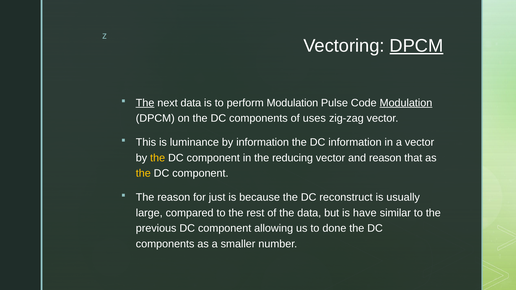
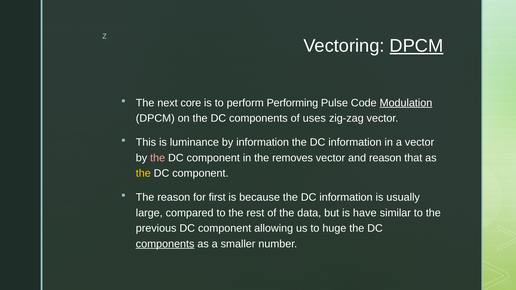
The at (145, 103) underline: present -> none
next data: data -> core
perform Modulation: Modulation -> Performing
the at (158, 158) colour: yellow -> pink
reducing: reducing -> removes
just: just -> first
because the DC reconstruct: reconstruct -> information
done: done -> huge
components at (165, 244) underline: none -> present
